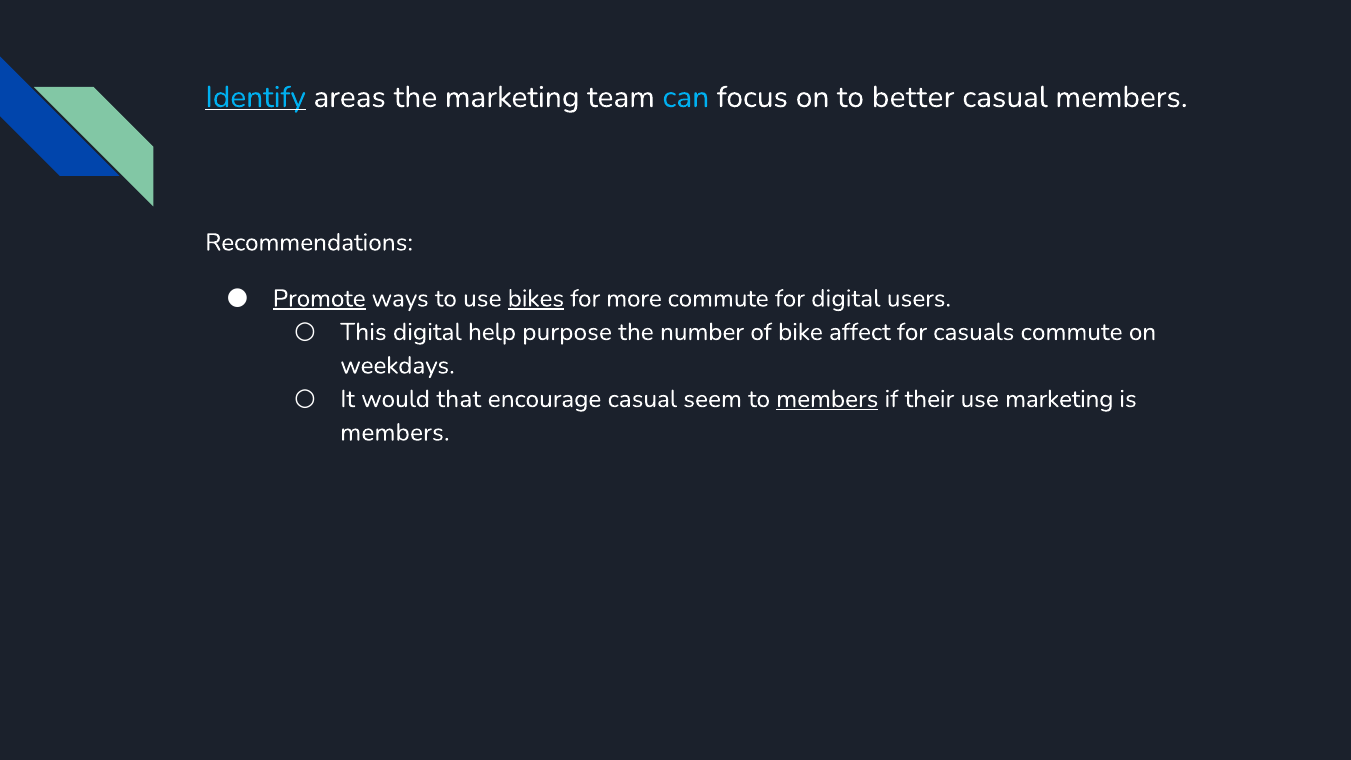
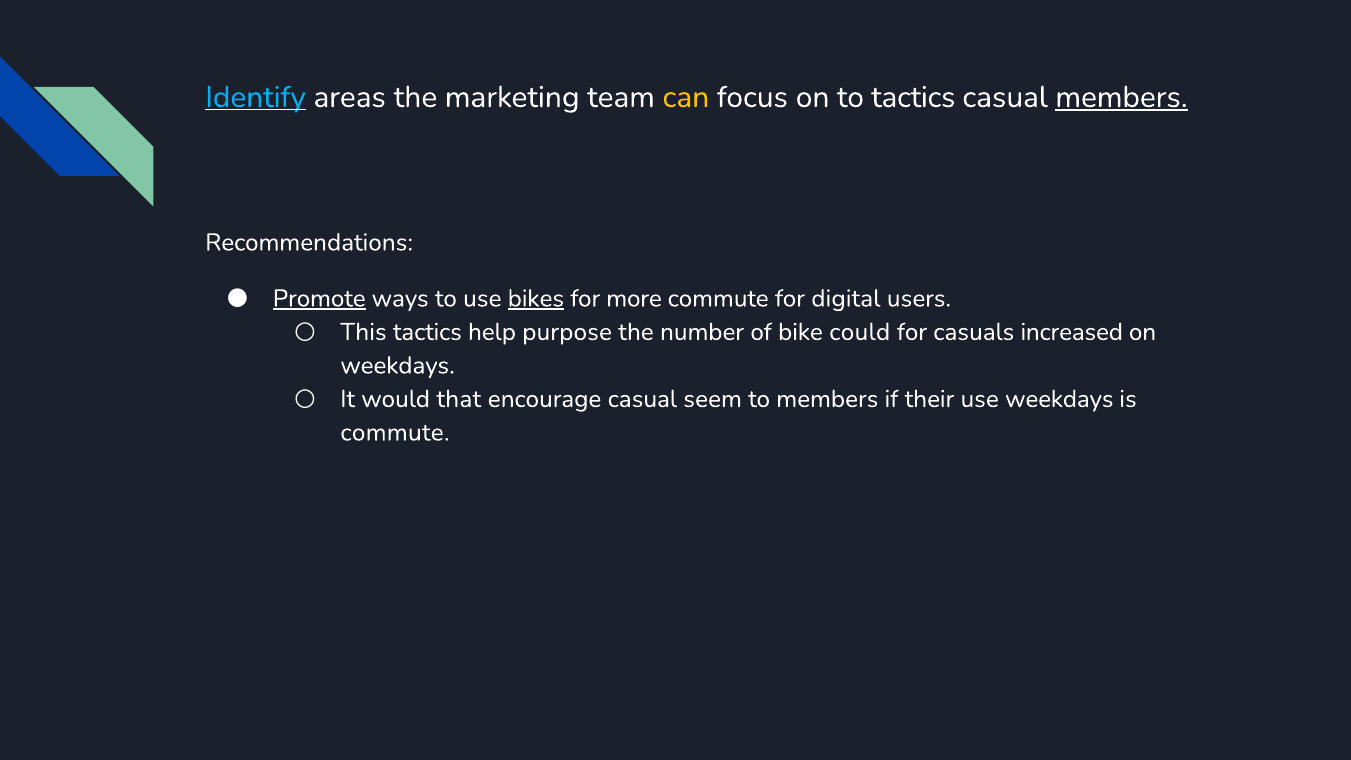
can colour: light blue -> yellow
to better: better -> tactics
members at (1121, 97) underline: none -> present
This digital: digital -> tactics
affect: affect -> could
casuals commute: commute -> increased
members at (827, 399) underline: present -> none
use marketing: marketing -> weekdays
members at (395, 432): members -> commute
